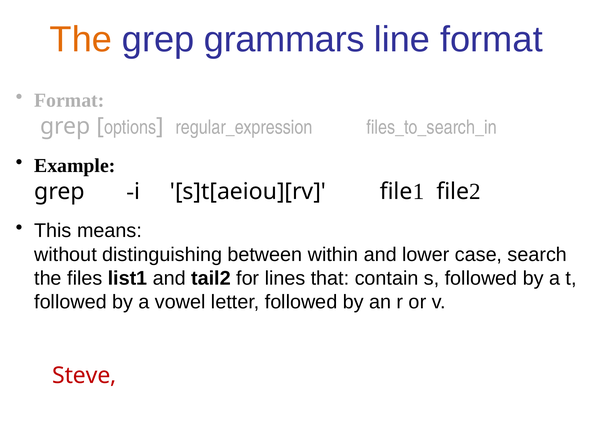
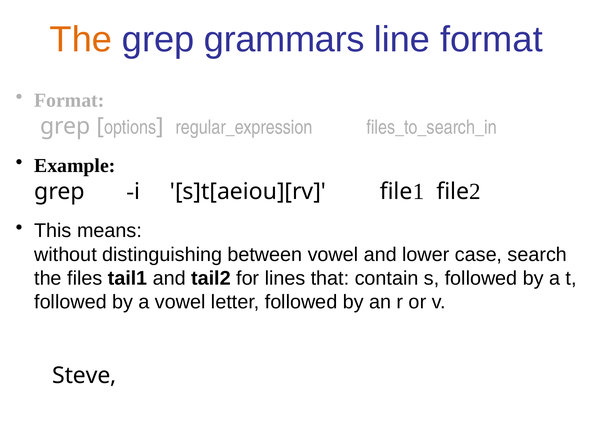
between within: within -> vowel
list1: list1 -> tail1
Steve colour: red -> black
